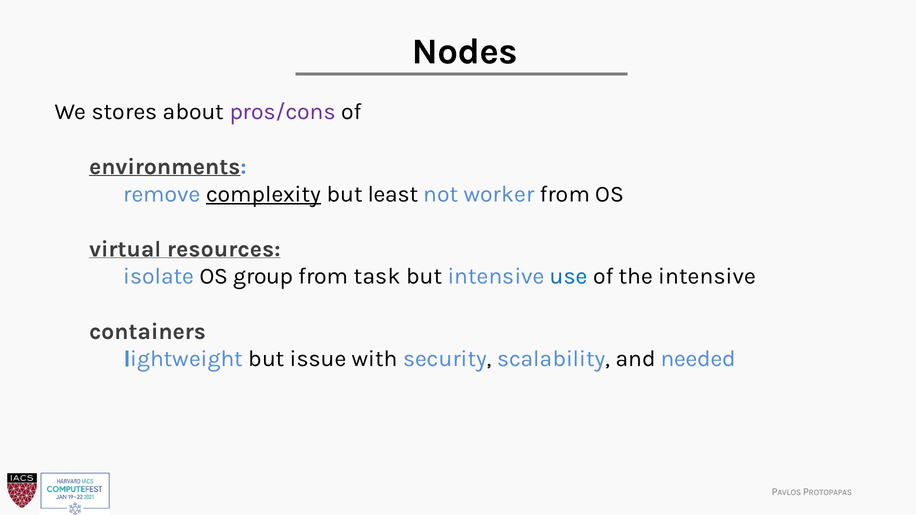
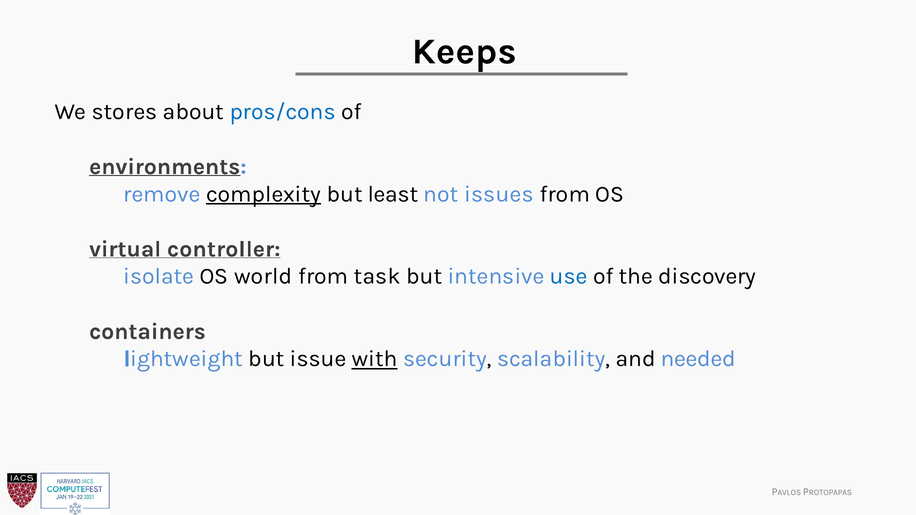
Nodes: Nodes -> Keeps
pros/cons colour: purple -> blue
worker: worker -> issues
resources: resources -> controller
group: group -> world
the intensive: intensive -> discovery
with underline: none -> present
